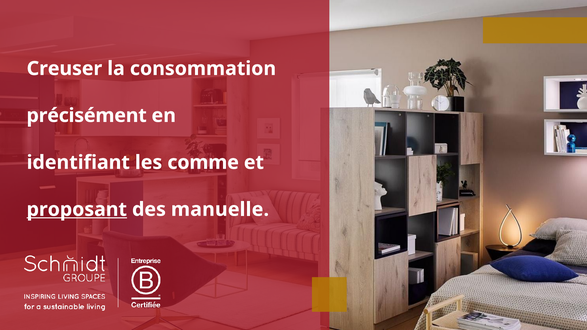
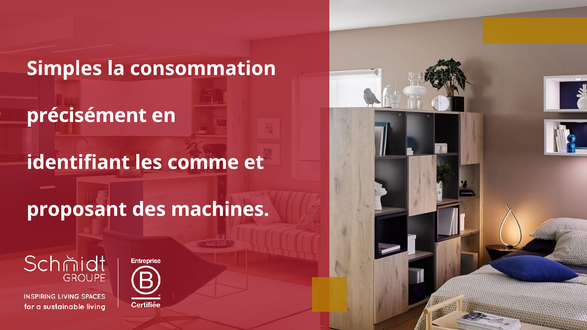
Creuser: Creuser -> Simples
proposant underline: present -> none
manuelle: manuelle -> machines
